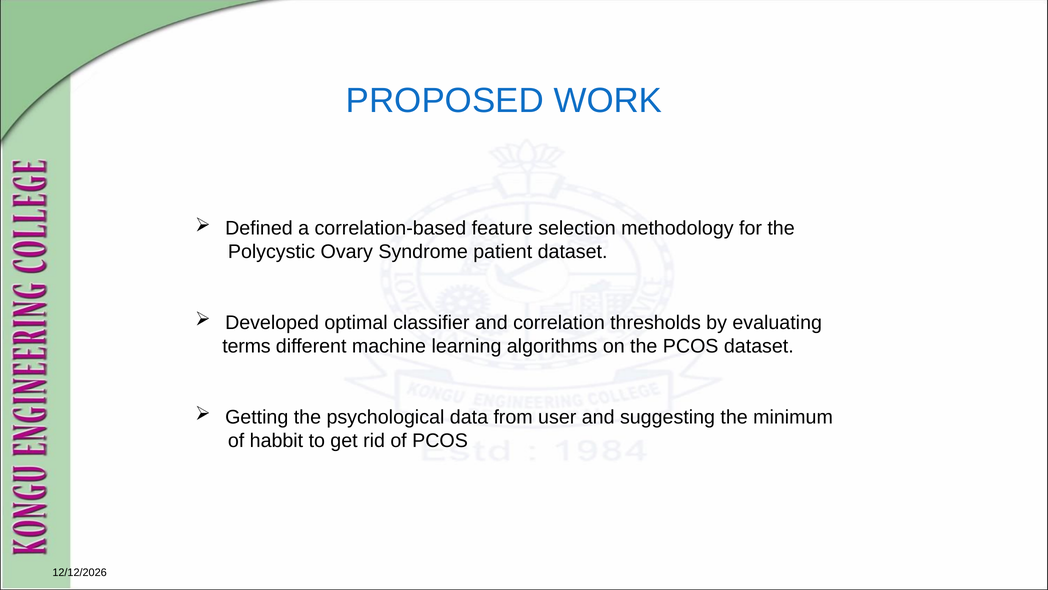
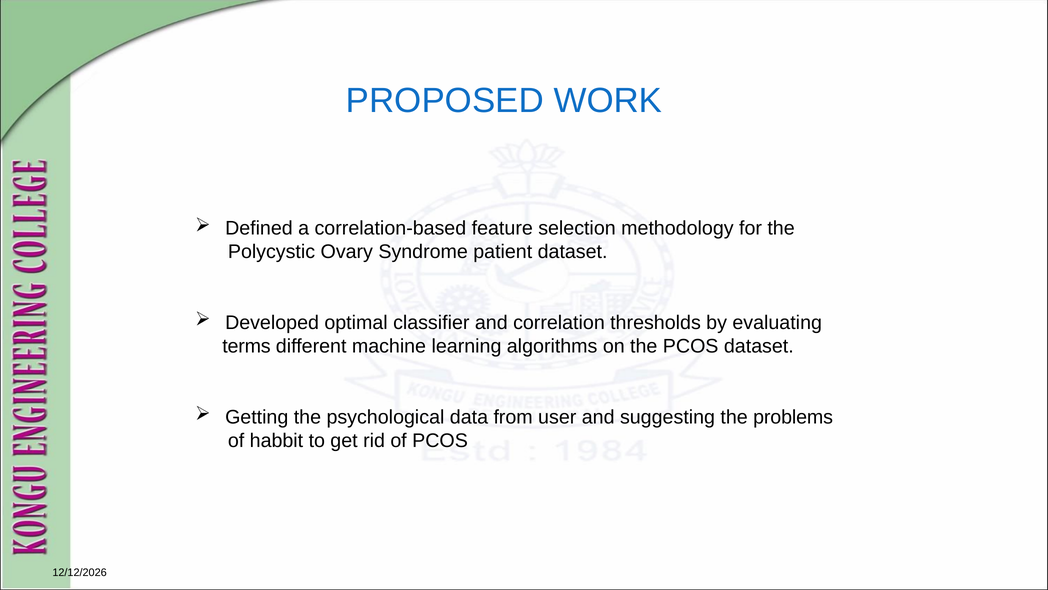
minimum: minimum -> problems
